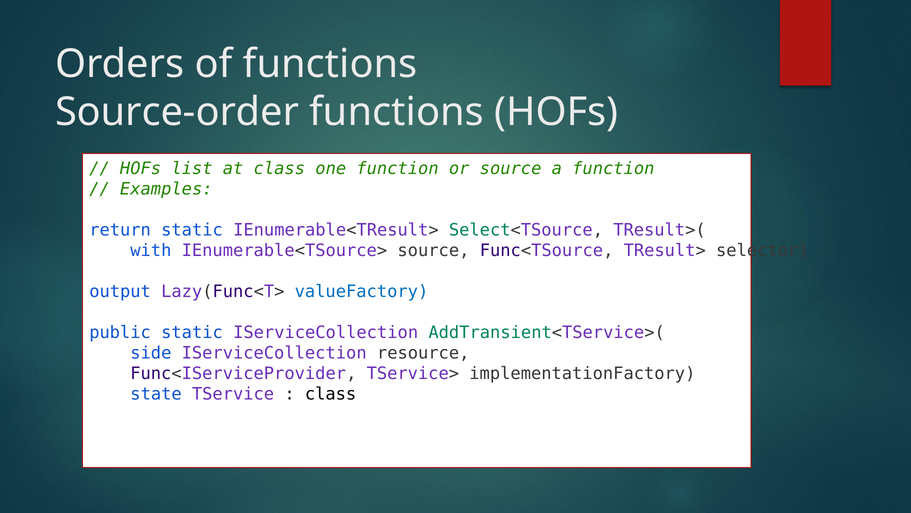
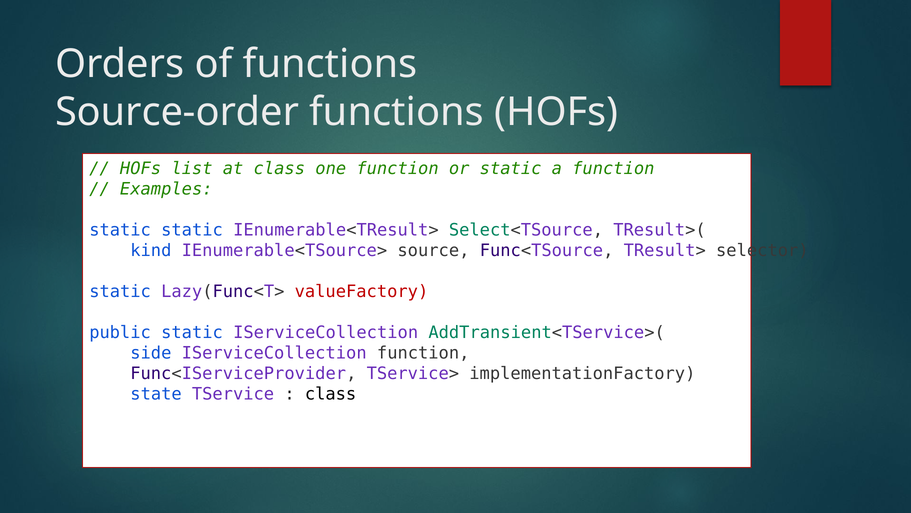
or source: source -> static
return at (120, 230): return -> static
with: with -> kind
output at (120, 291): output -> static
valueFactory colour: blue -> red
IServiceCollection resource: resource -> function
